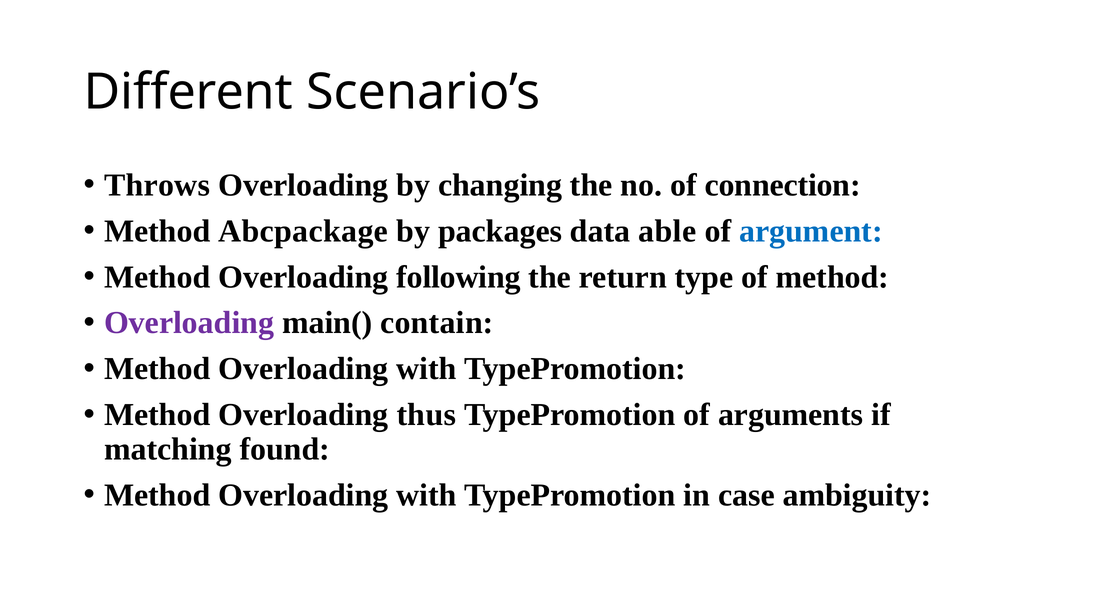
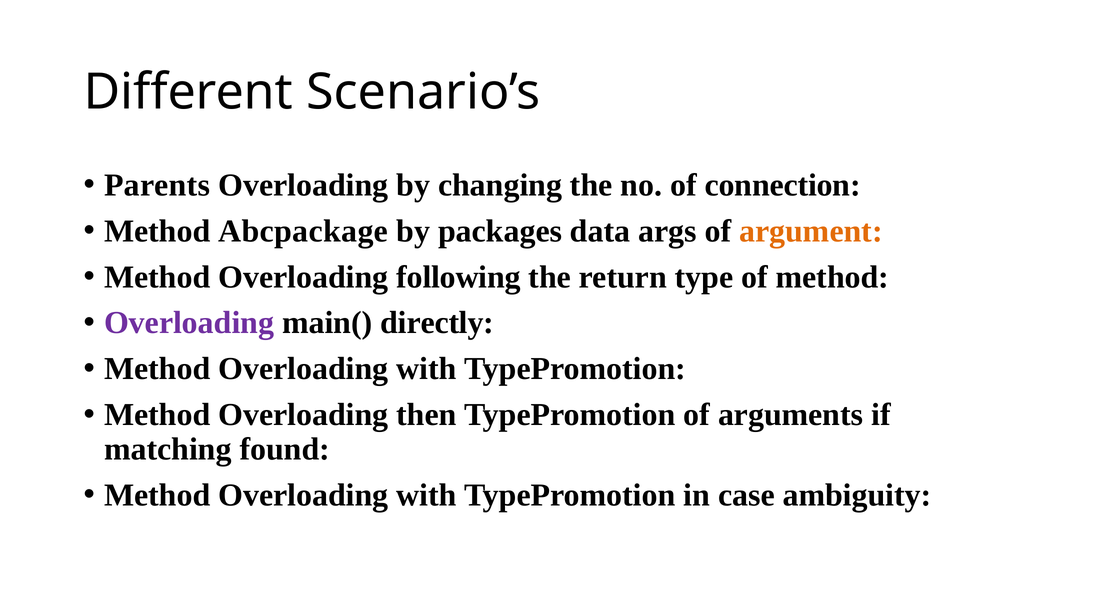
Throws: Throws -> Parents
able: able -> args
argument colour: blue -> orange
contain: contain -> directly
thus: thus -> then
